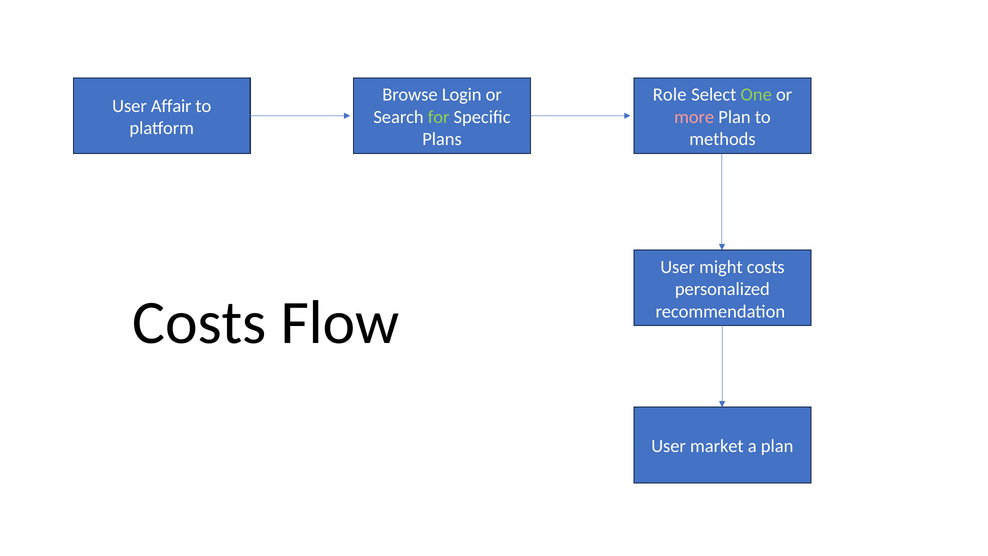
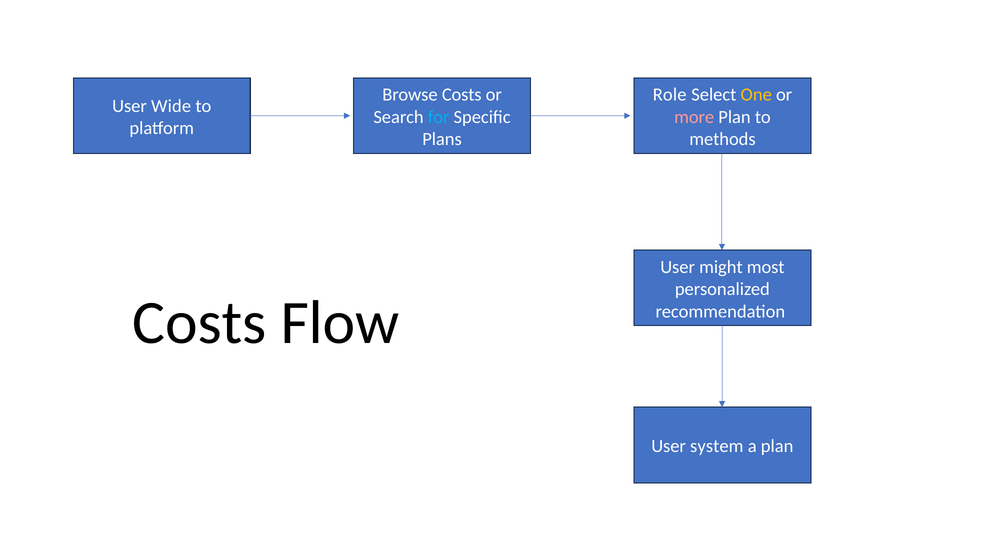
Browse Login: Login -> Costs
One colour: light green -> yellow
Affair: Affair -> Wide
for colour: light green -> light blue
might costs: costs -> most
market: market -> system
